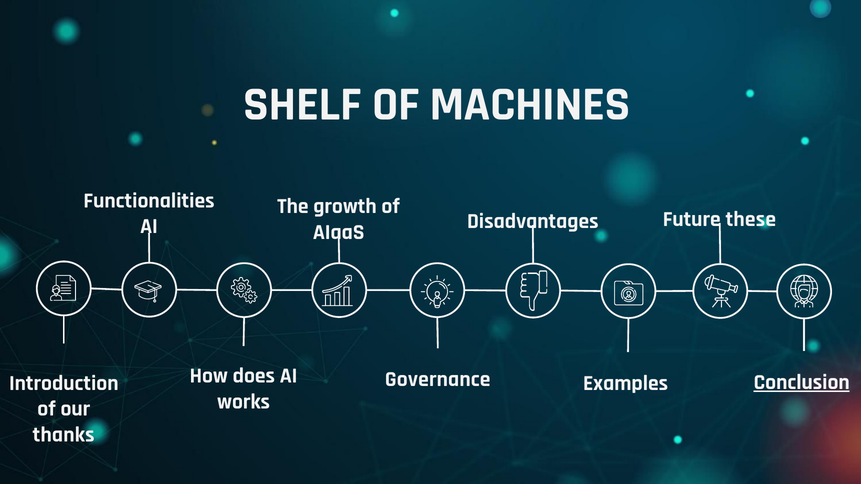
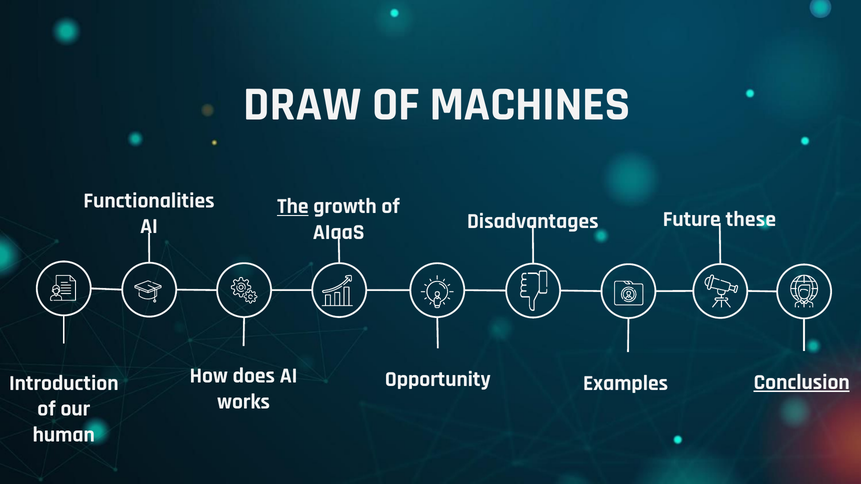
SHELF: SHELF -> DRAW
The underline: none -> present
Governance: Governance -> Opportunity
thanks: thanks -> human
